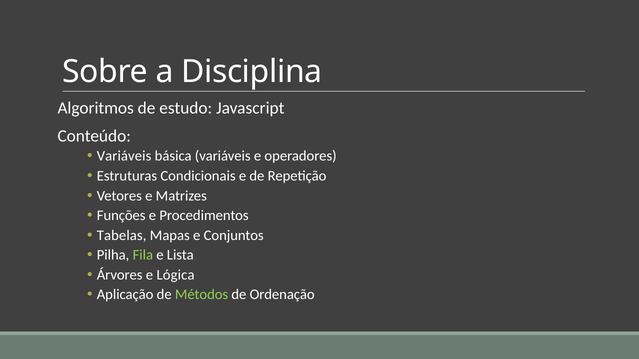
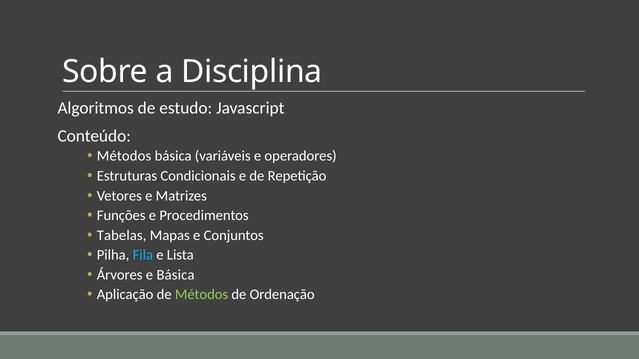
Variáveis at (124, 156): Variáveis -> Métodos
Fila colour: light green -> light blue
e Lógica: Lógica -> Básica
